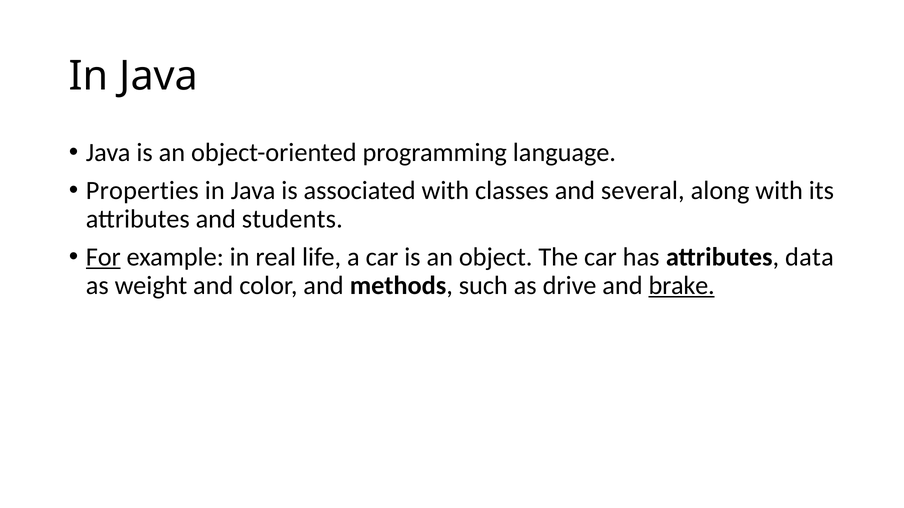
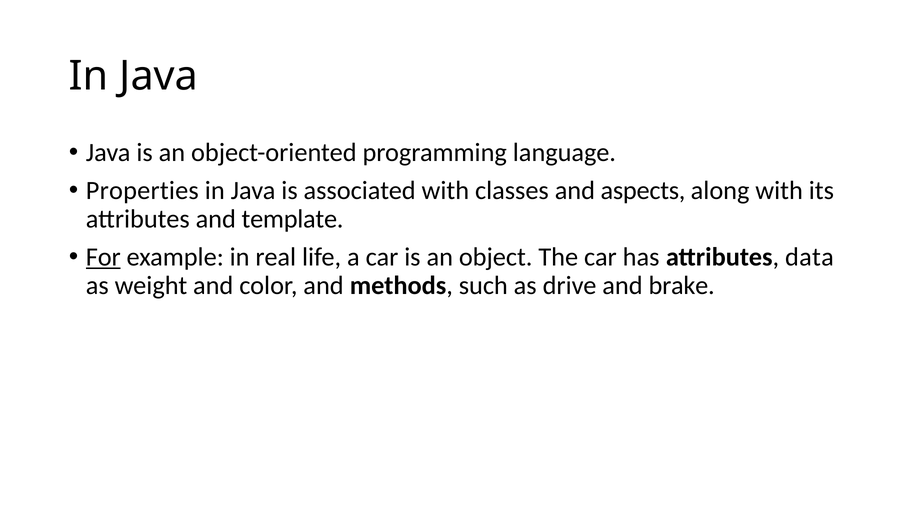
several: several -> aspects
students: students -> template
brake underline: present -> none
